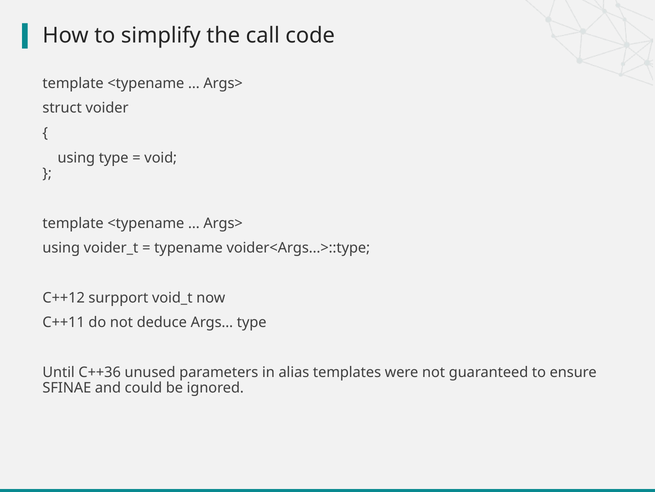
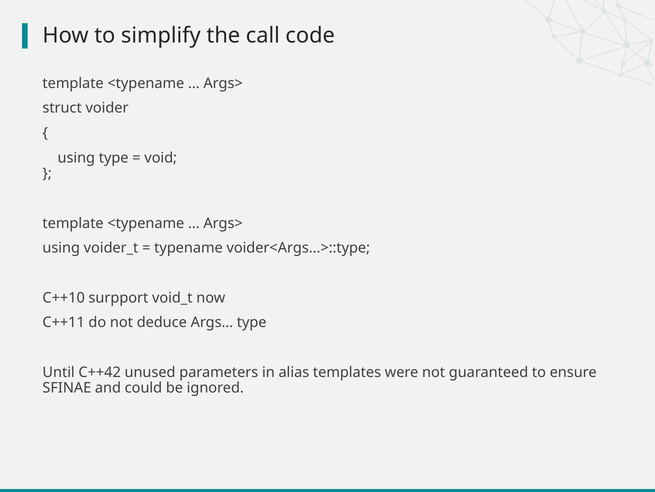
C++12: C++12 -> C++10
C++36: C++36 -> C++42
